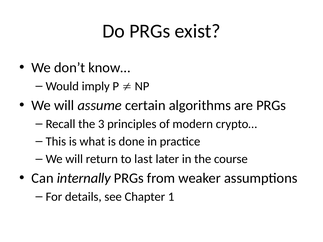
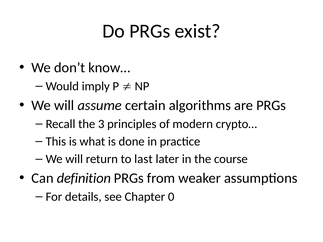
internally: internally -> definition
1: 1 -> 0
